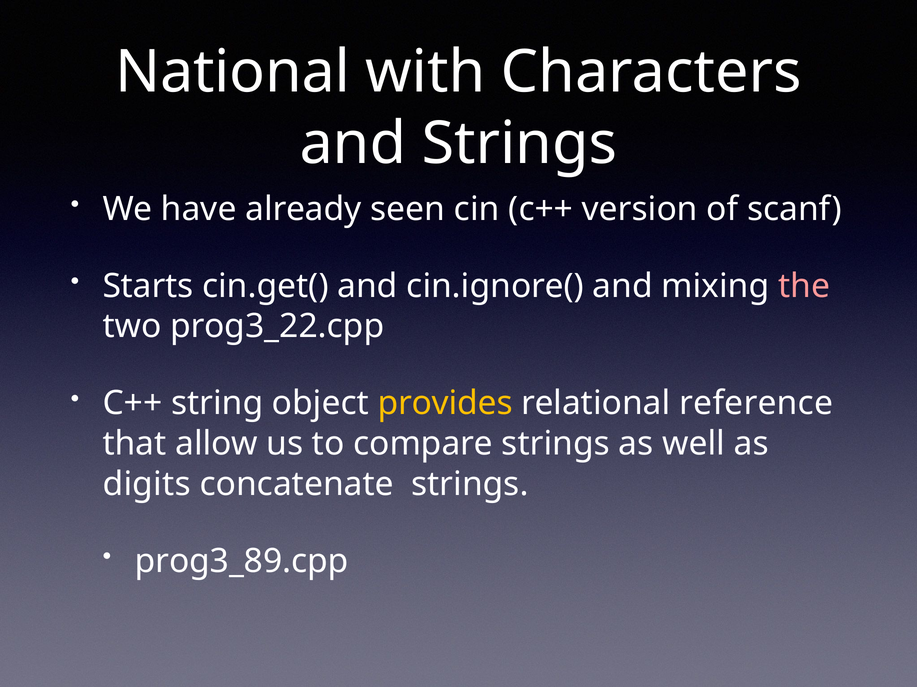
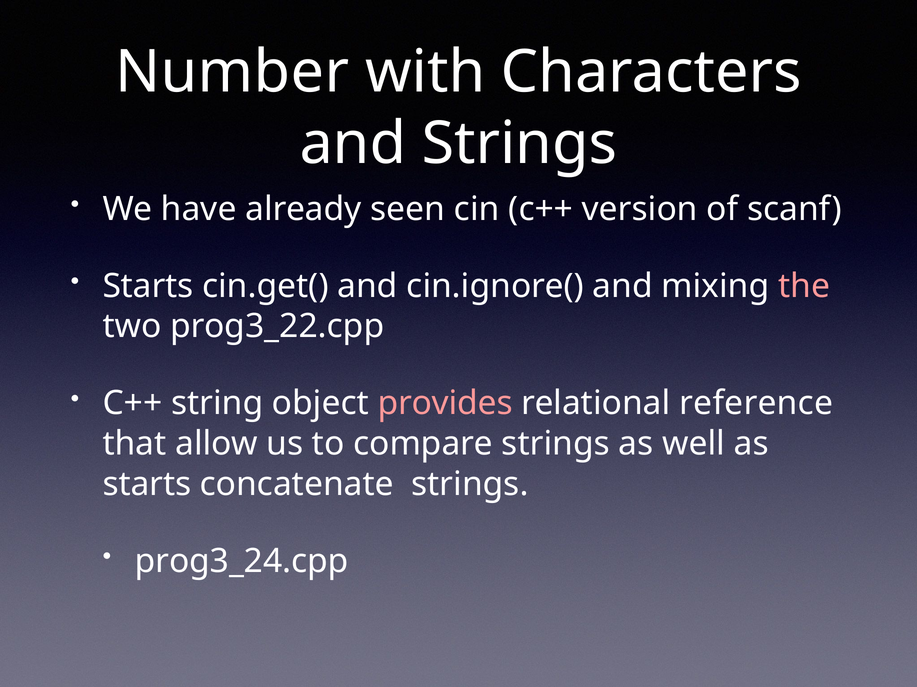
National: National -> Number
provides colour: yellow -> pink
digits at (147, 485): digits -> starts
prog3_89.cpp: prog3_89.cpp -> prog3_24.cpp
